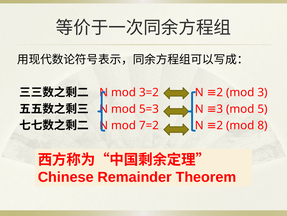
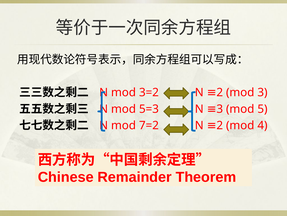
8: 8 -> 4
